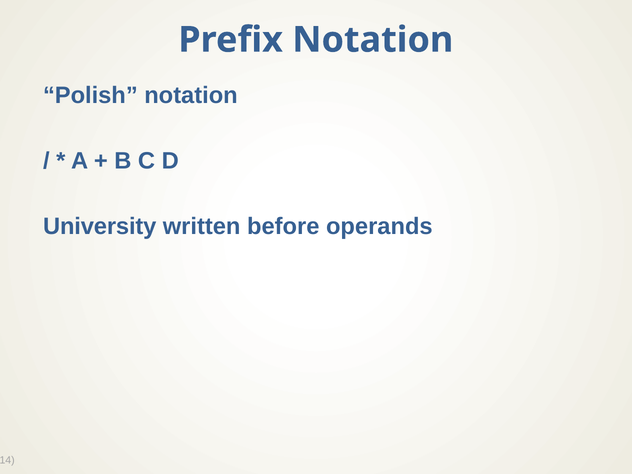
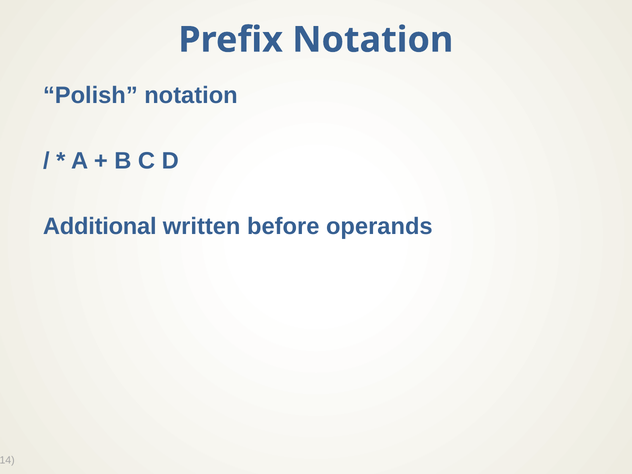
University: University -> Additional
